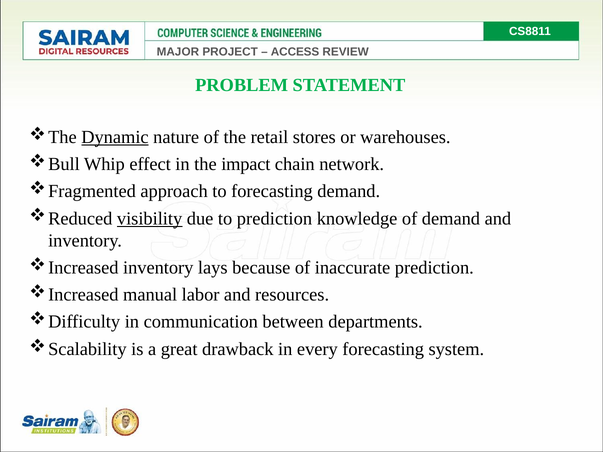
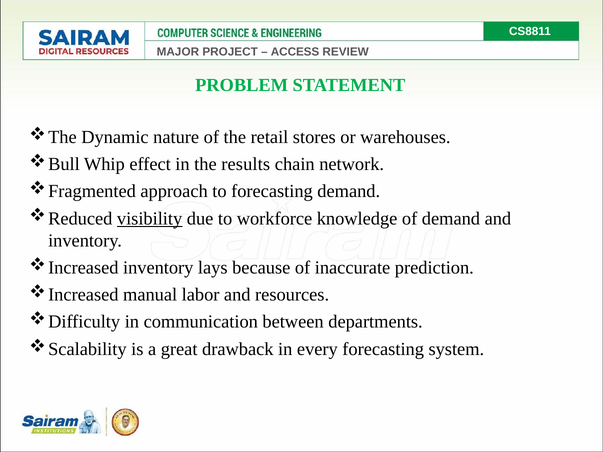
Dynamic underline: present -> none
impact: impact -> results
to prediction: prediction -> workforce
